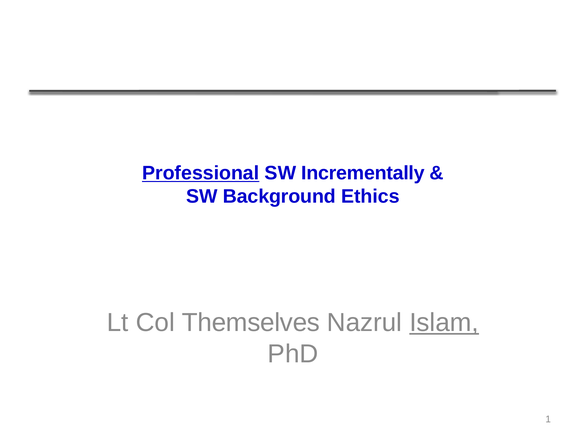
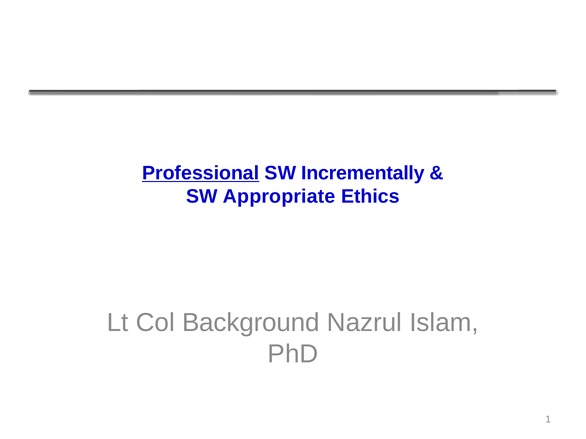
Background: Background -> Appropriate
Themselves: Themselves -> Background
Islam underline: present -> none
